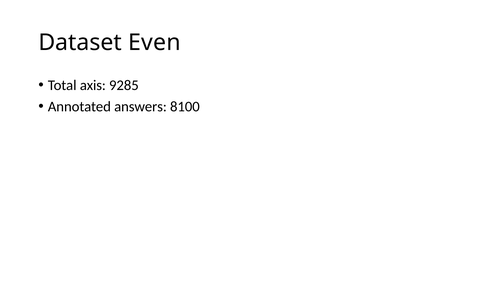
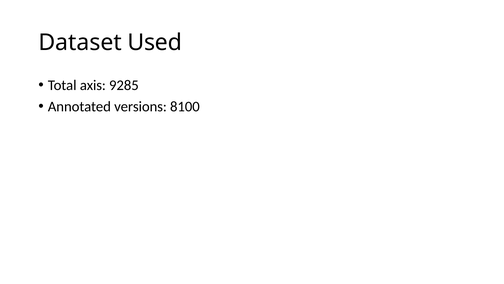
Even: Even -> Used
answers: answers -> versions
